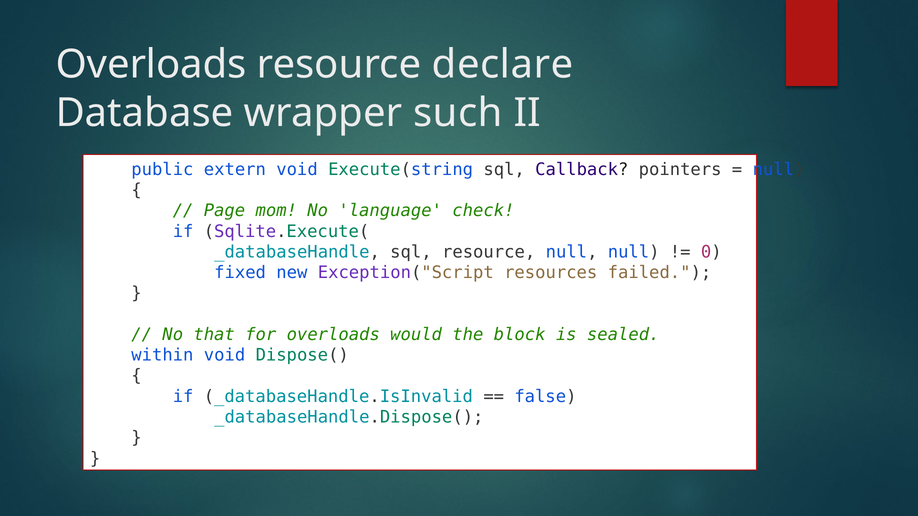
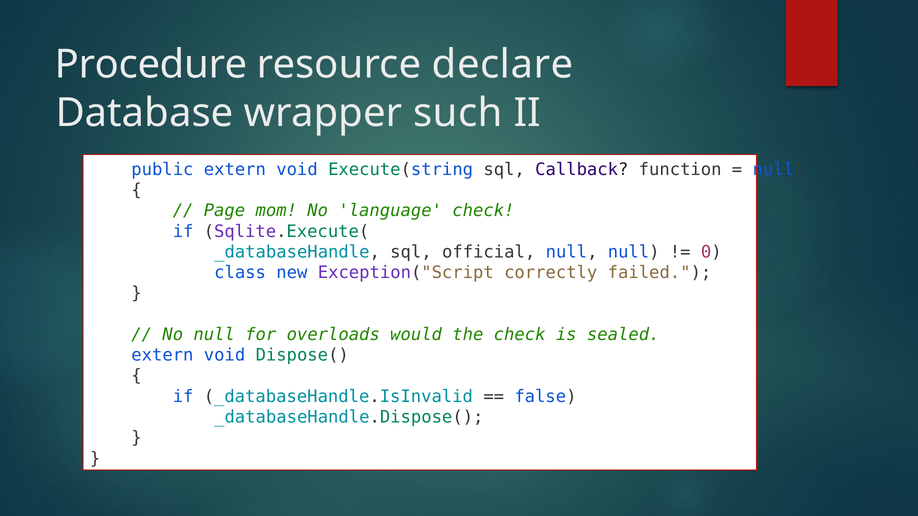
Overloads at (151, 65): Overloads -> Procedure
pointers: pointers -> function
sql resource: resource -> official
fixed: fixed -> class
resources: resources -> correctly
No that: that -> null
the block: block -> check
within at (162, 355): within -> extern
